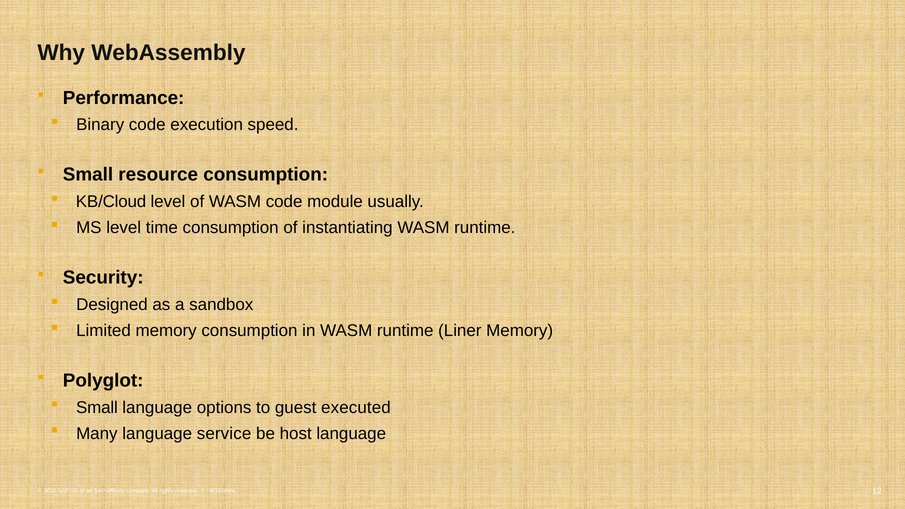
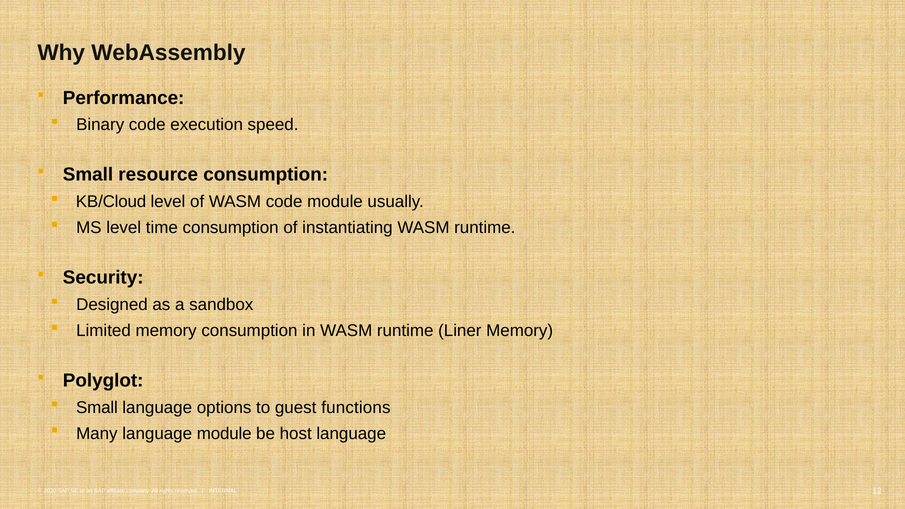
executed: executed -> functions
language service: service -> module
